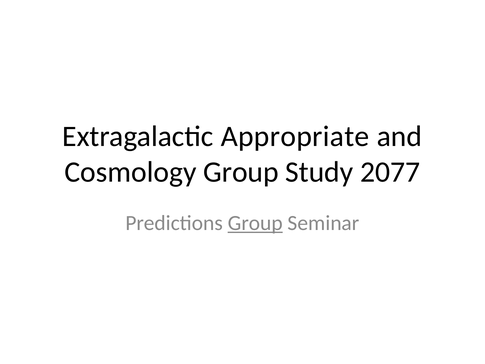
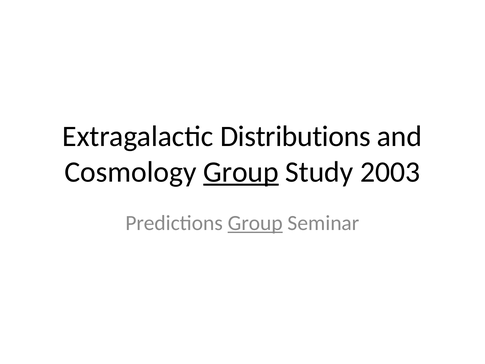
Appropriate: Appropriate -> Distributions
Group at (241, 172) underline: none -> present
2077: 2077 -> 2003
